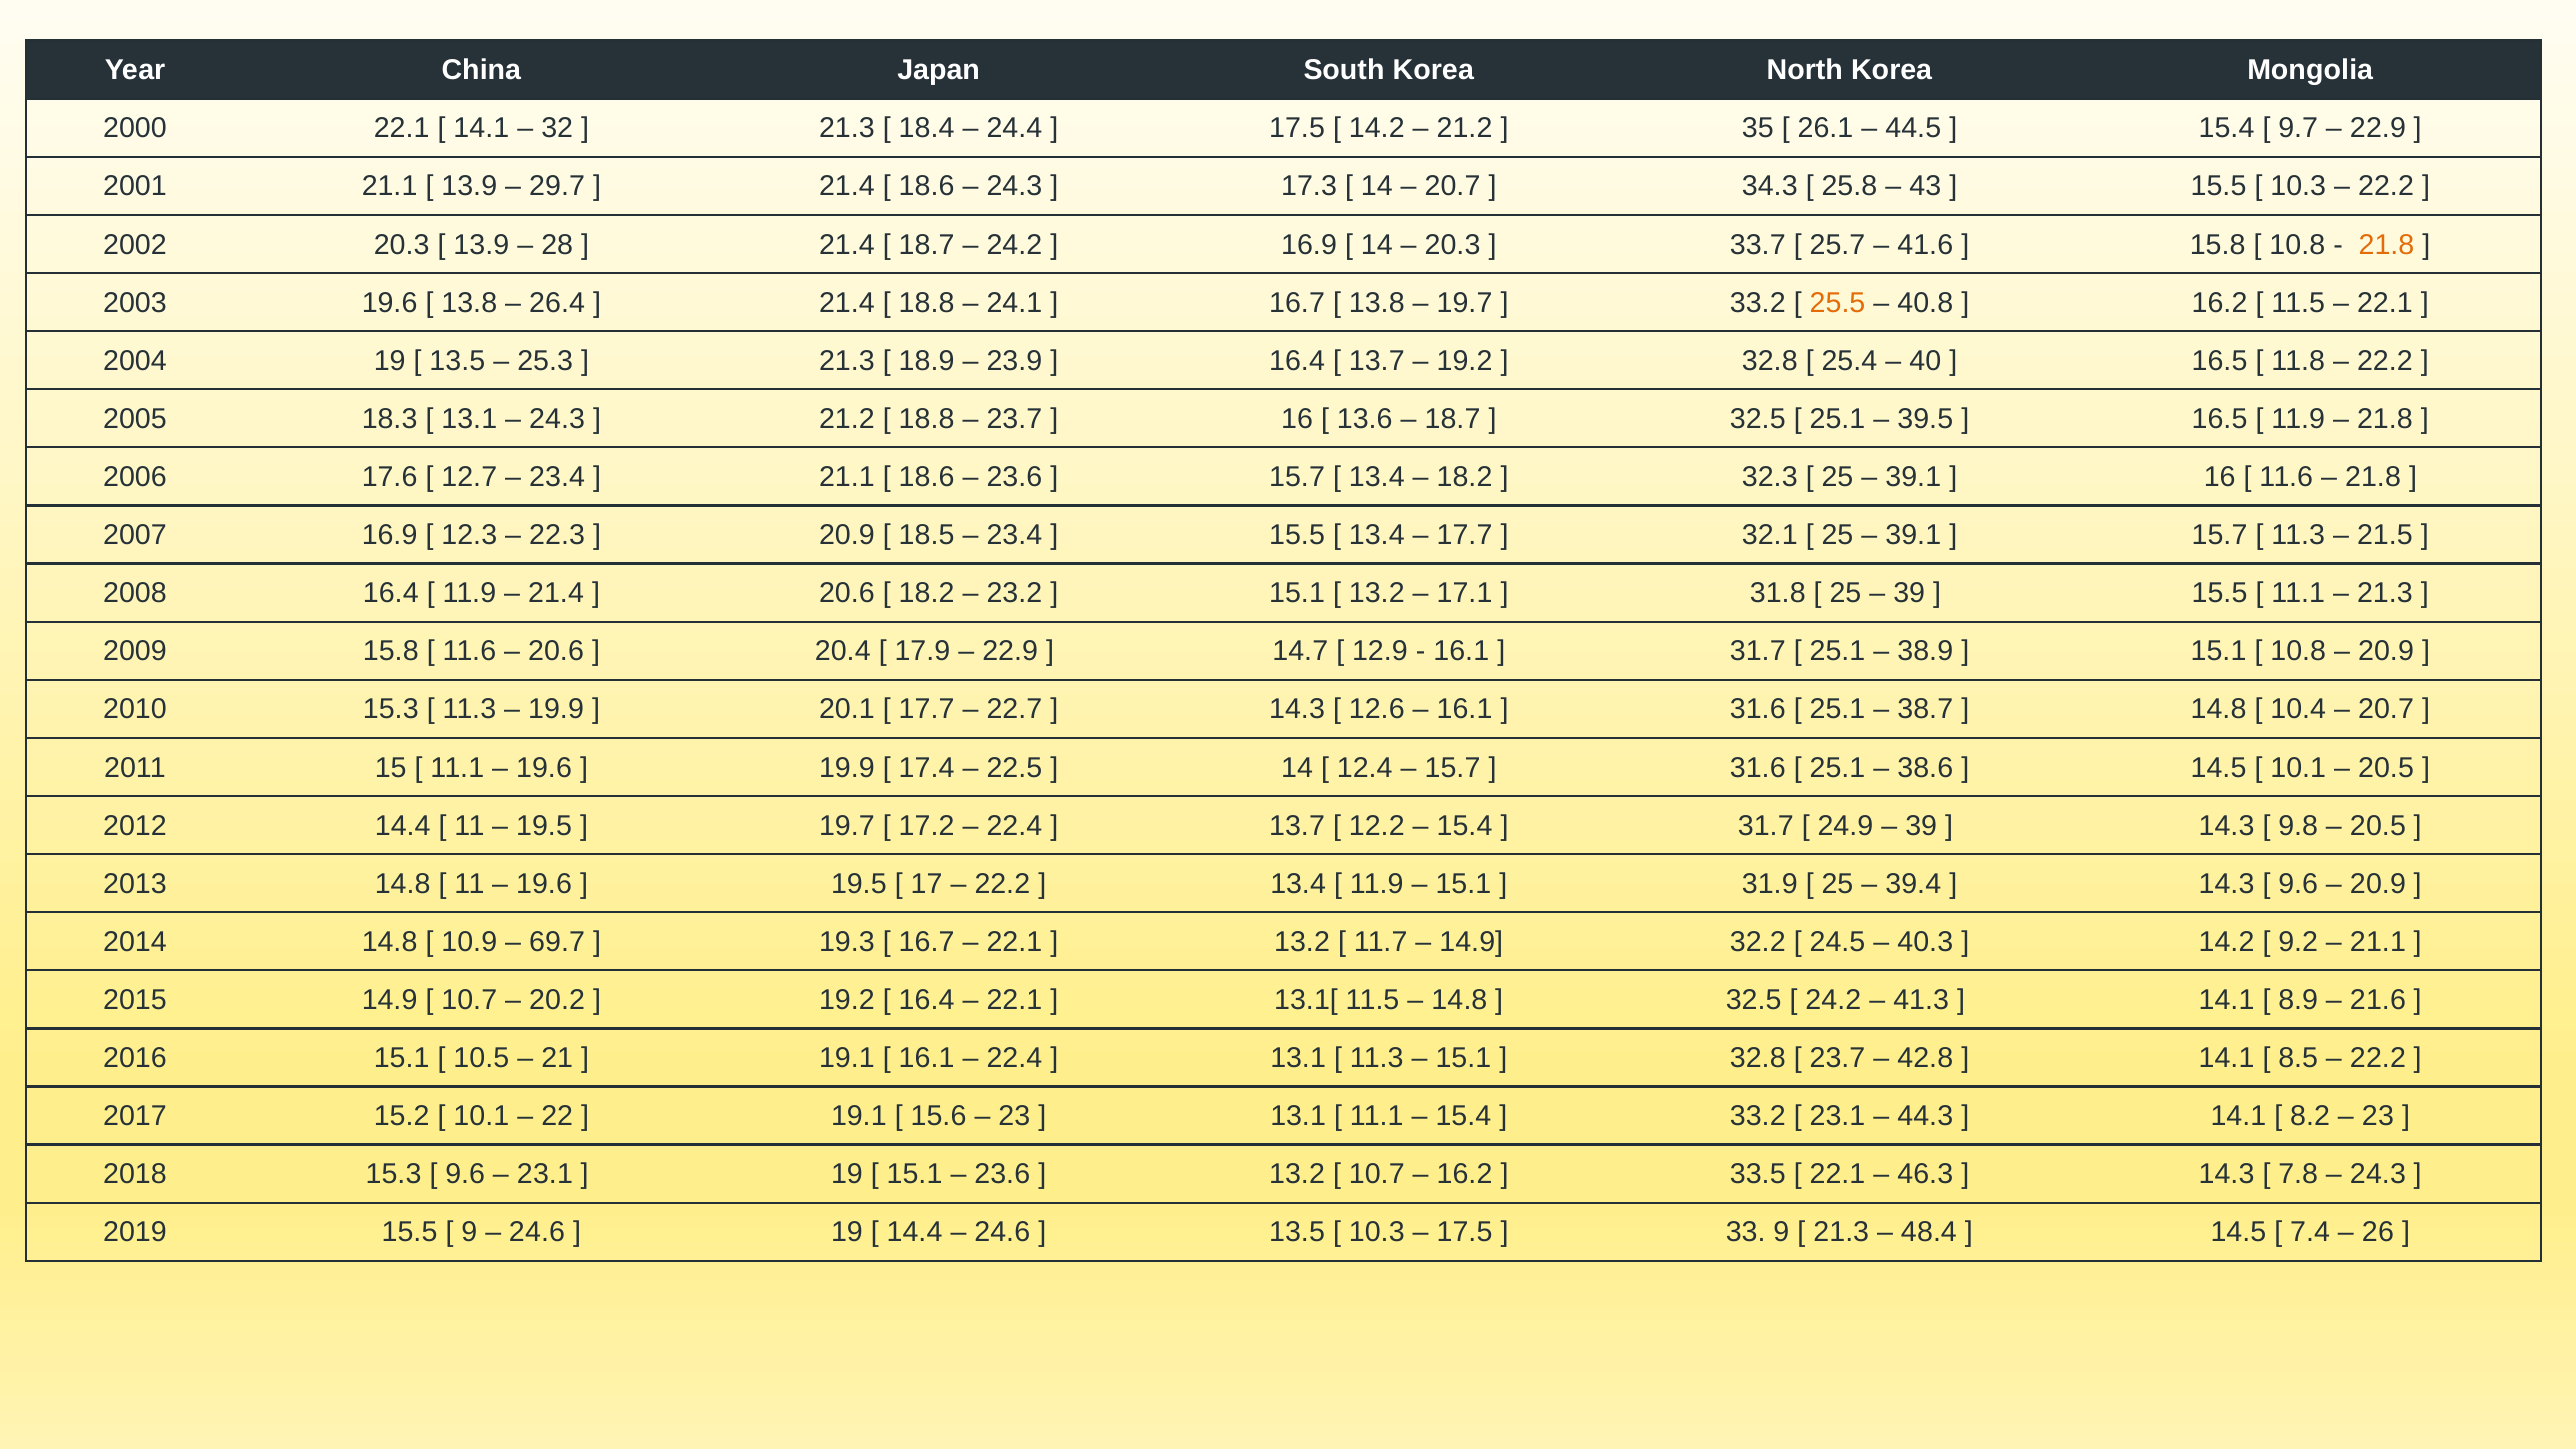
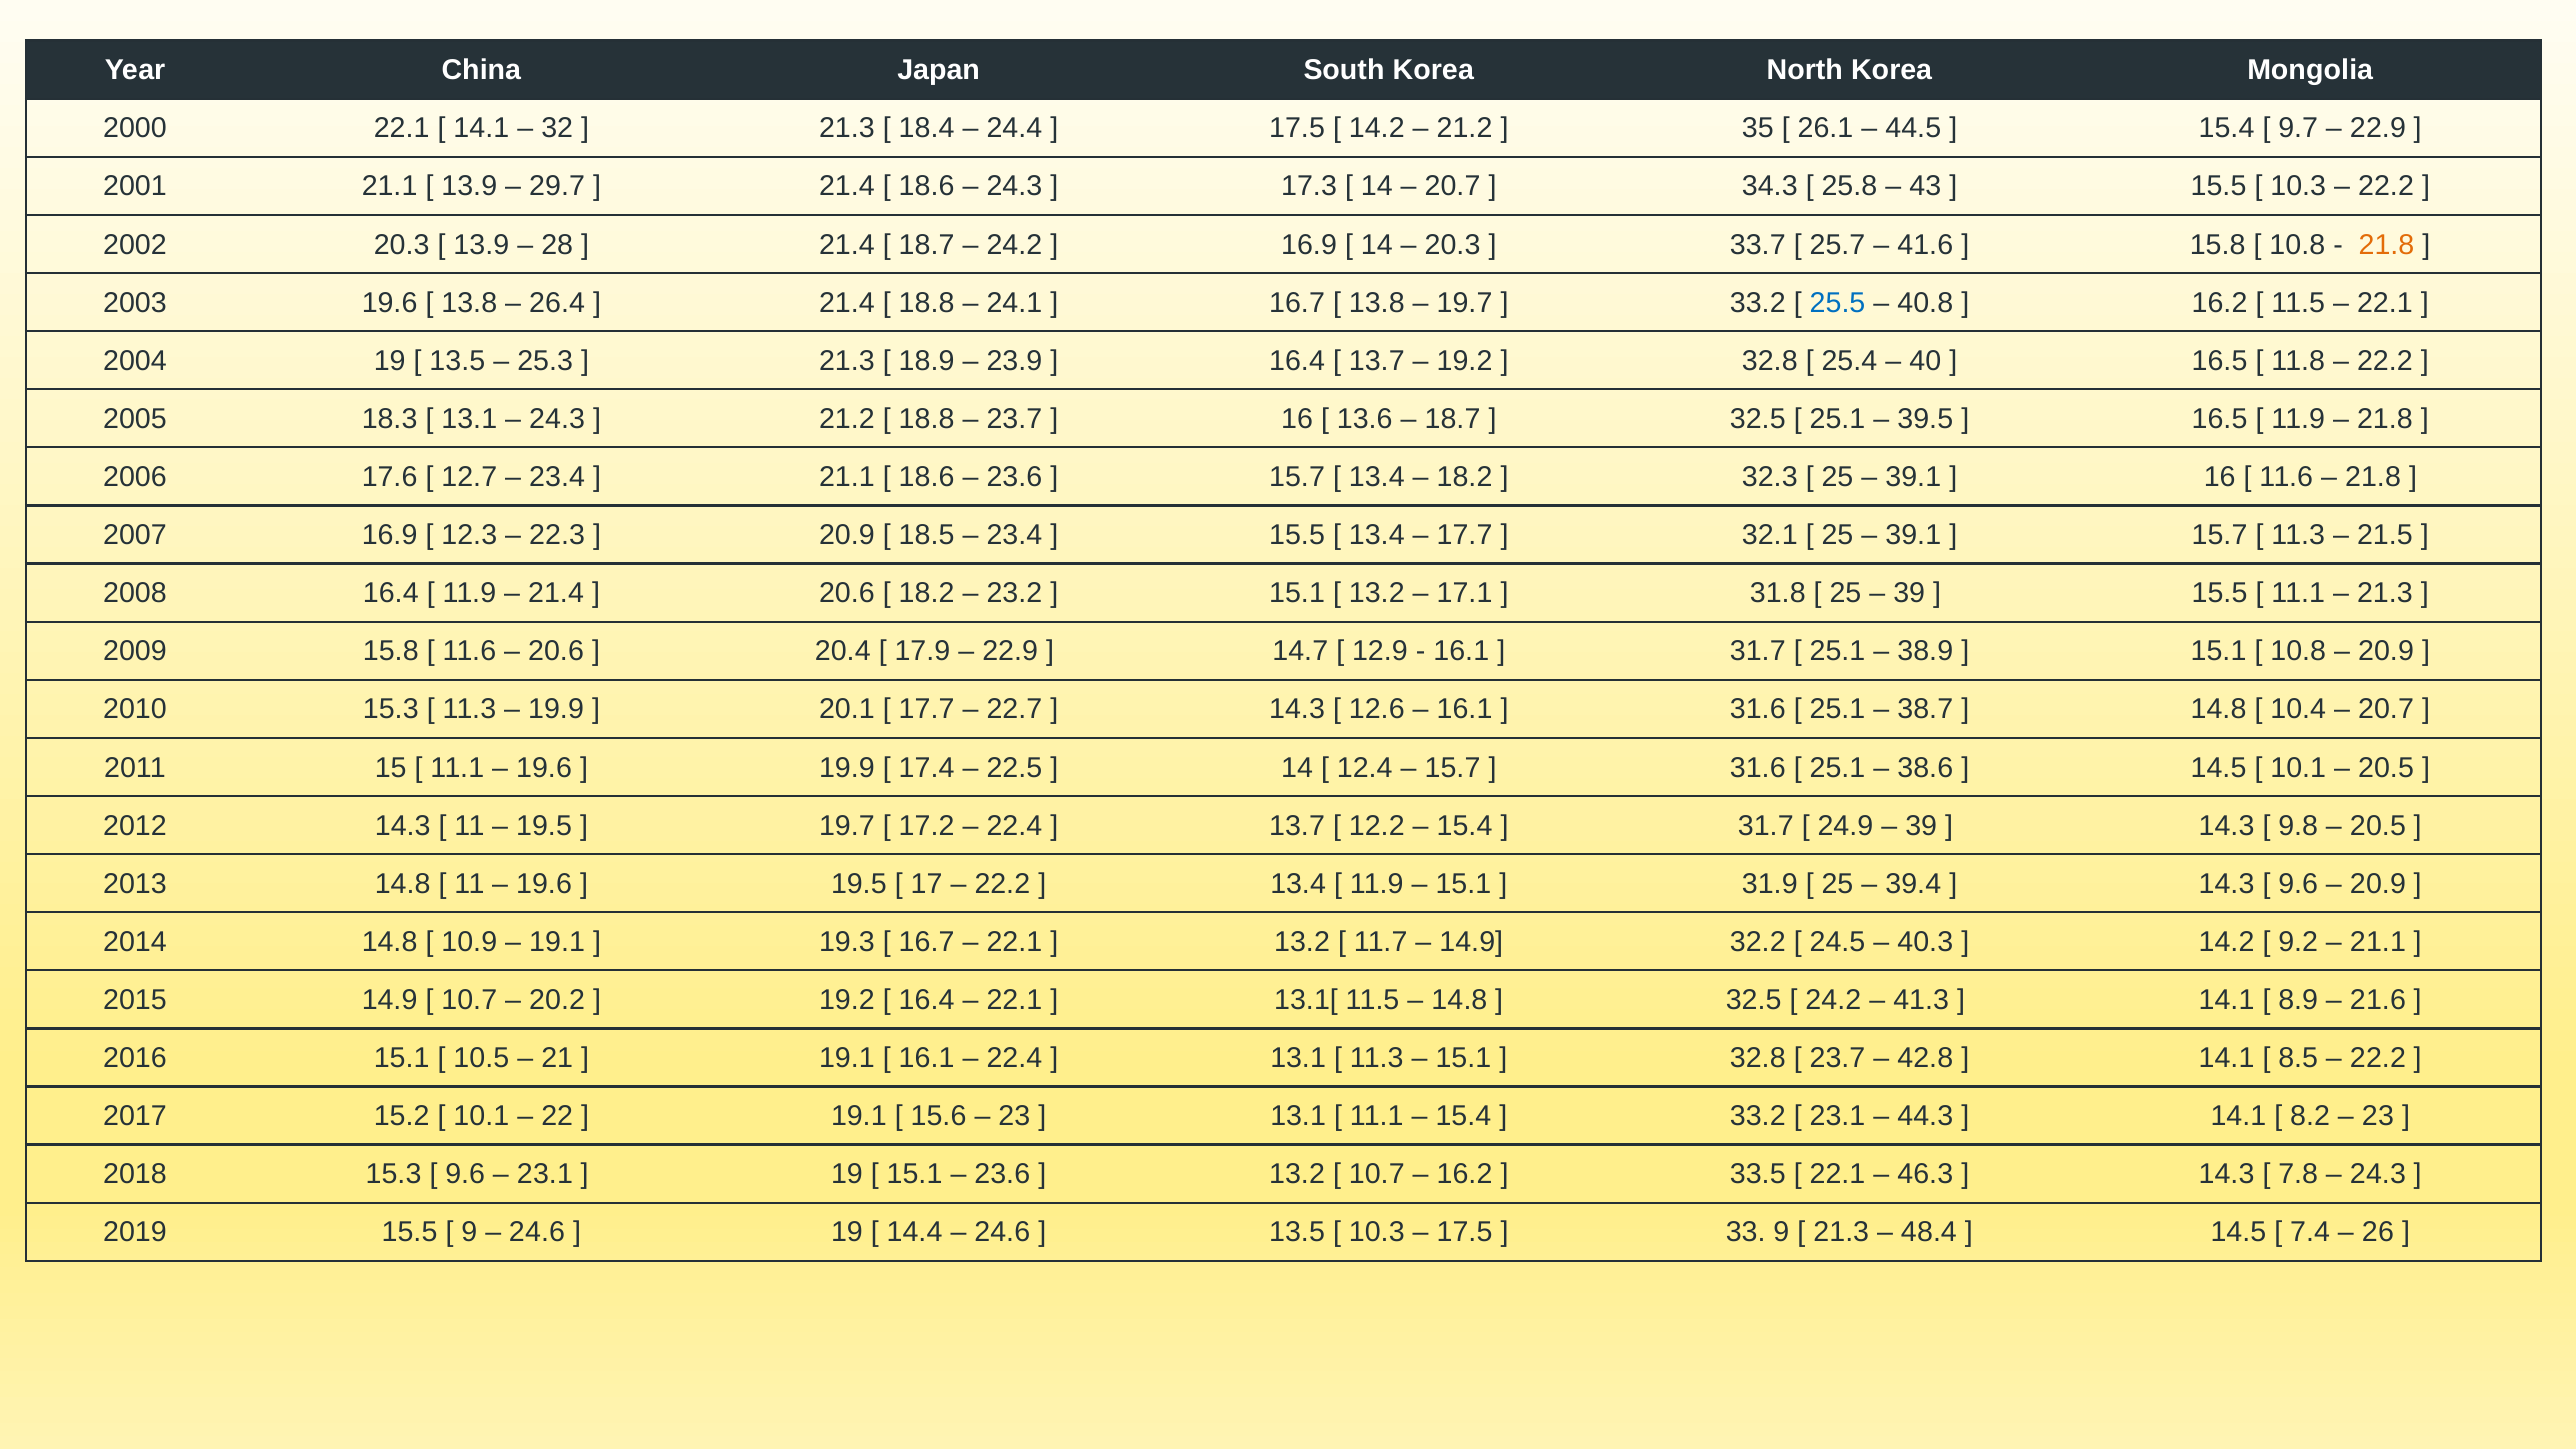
25.5 colour: orange -> blue
2012 14.4: 14.4 -> 14.3
69.7 at (557, 942): 69.7 -> 19.1
